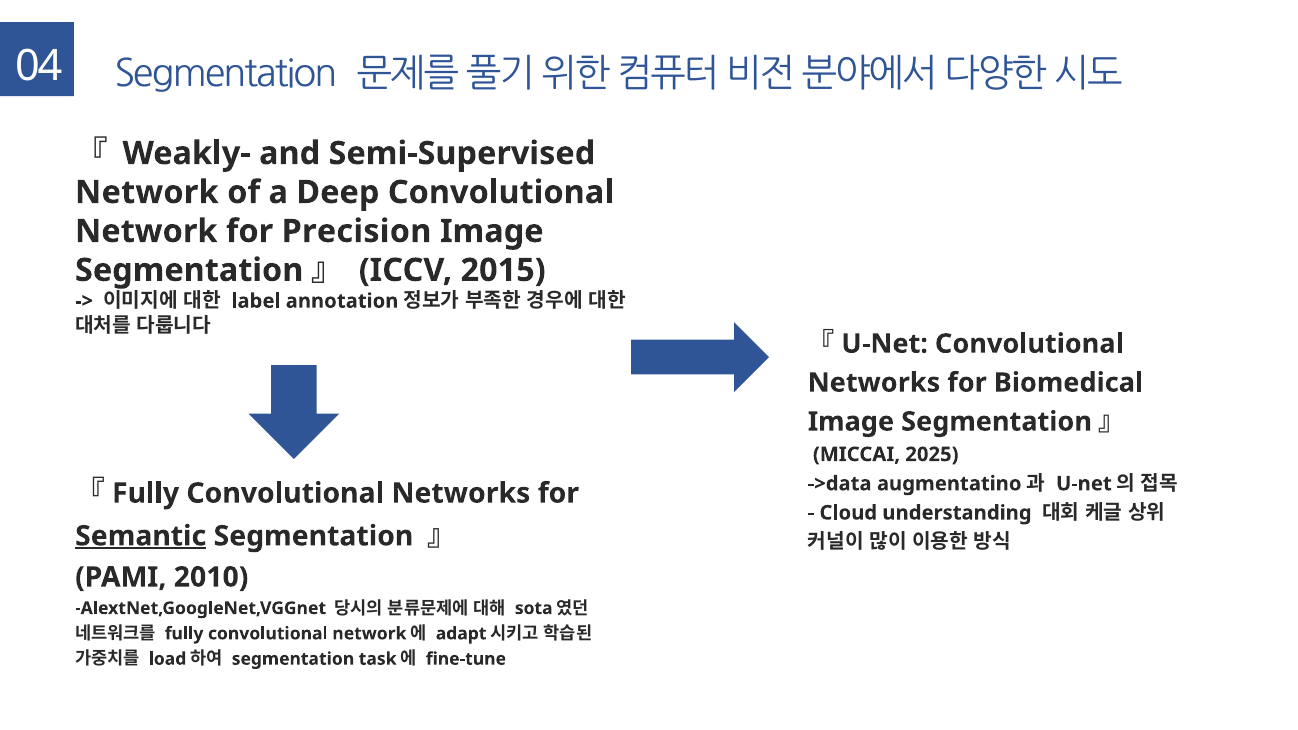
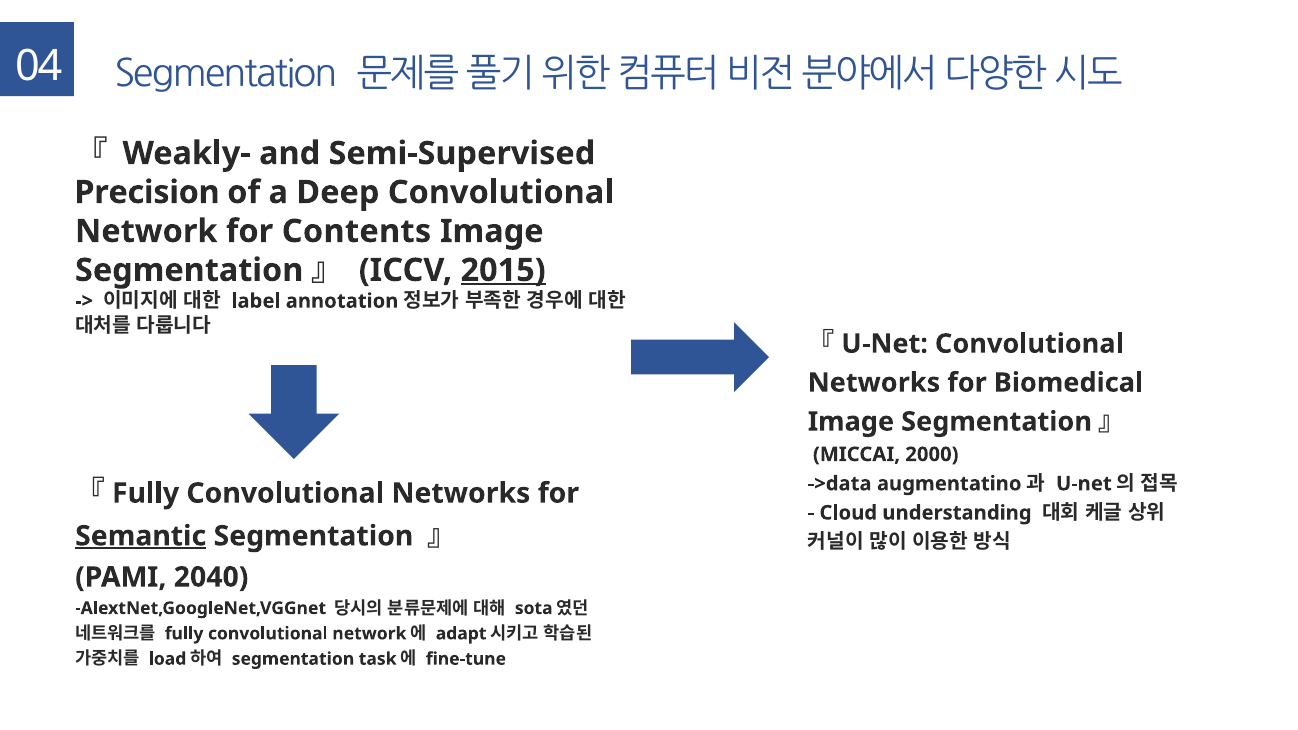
Network at (147, 192): Network -> Precision
Precision: Precision -> Contents
2015 underline: none -> present
2025: 2025 -> 2000
2010: 2010 -> 2040
